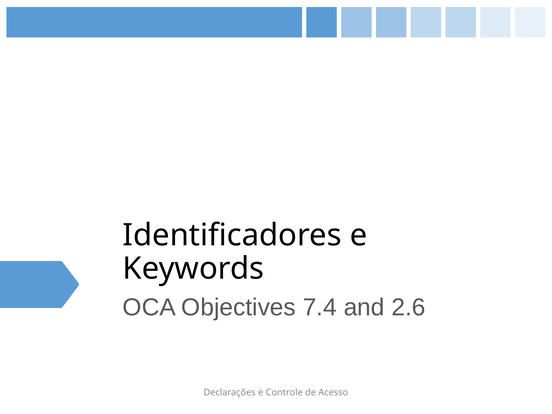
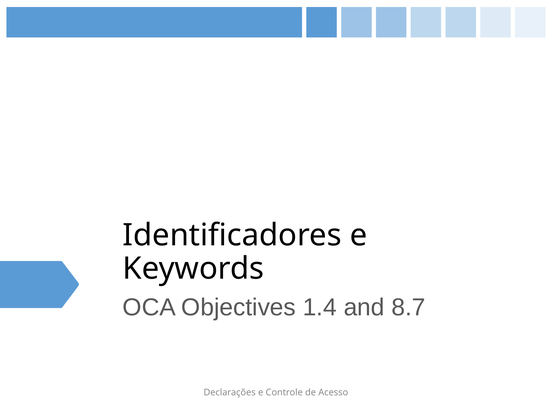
7.4: 7.4 -> 1.4
2.6: 2.6 -> 8.7
